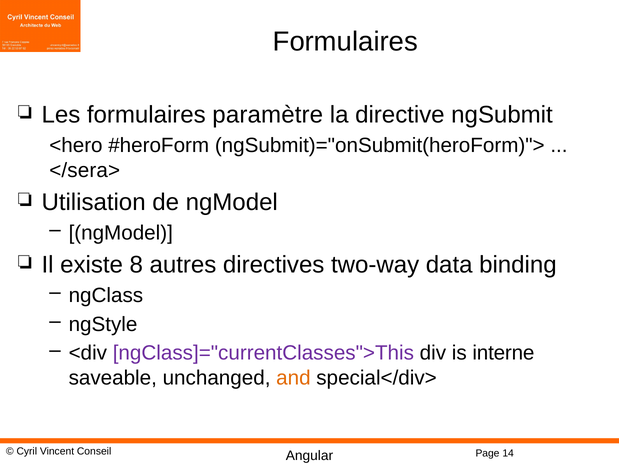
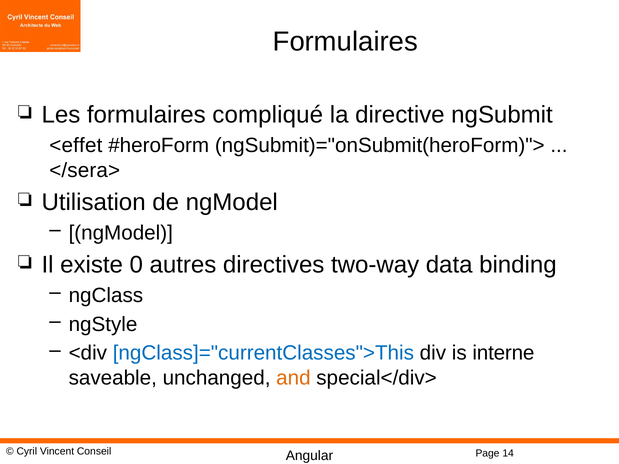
paramètre: paramètre -> compliqué
<hero: <hero -> <effet
8: 8 -> 0
ngClass]="currentClasses">This colour: purple -> blue
